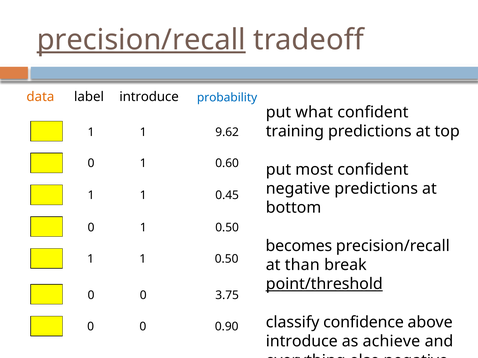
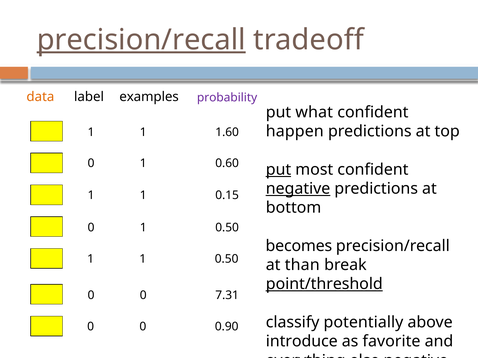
label introduce: introduce -> examples
probability colour: blue -> purple
training: training -> happen
9.62: 9.62 -> 1.60
put at (278, 170) underline: none -> present
negative at (298, 189) underline: none -> present
0.45: 0.45 -> 0.15
3.75: 3.75 -> 7.31
confidence: confidence -> potentially
achieve: achieve -> favorite
